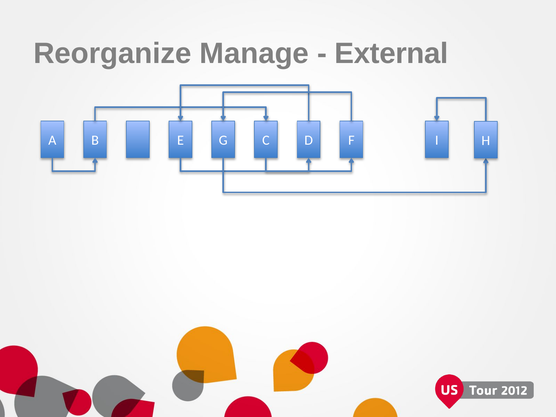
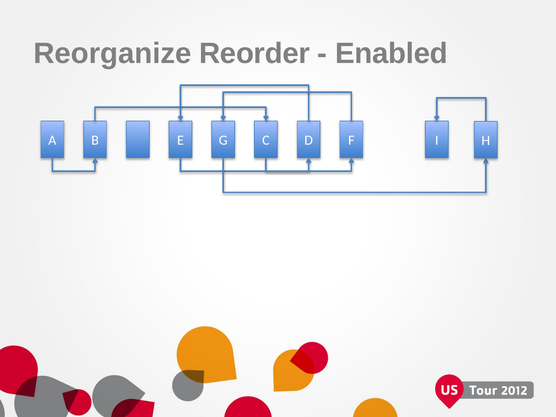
Manage: Manage -> Reorder
External: External -> Enabled
